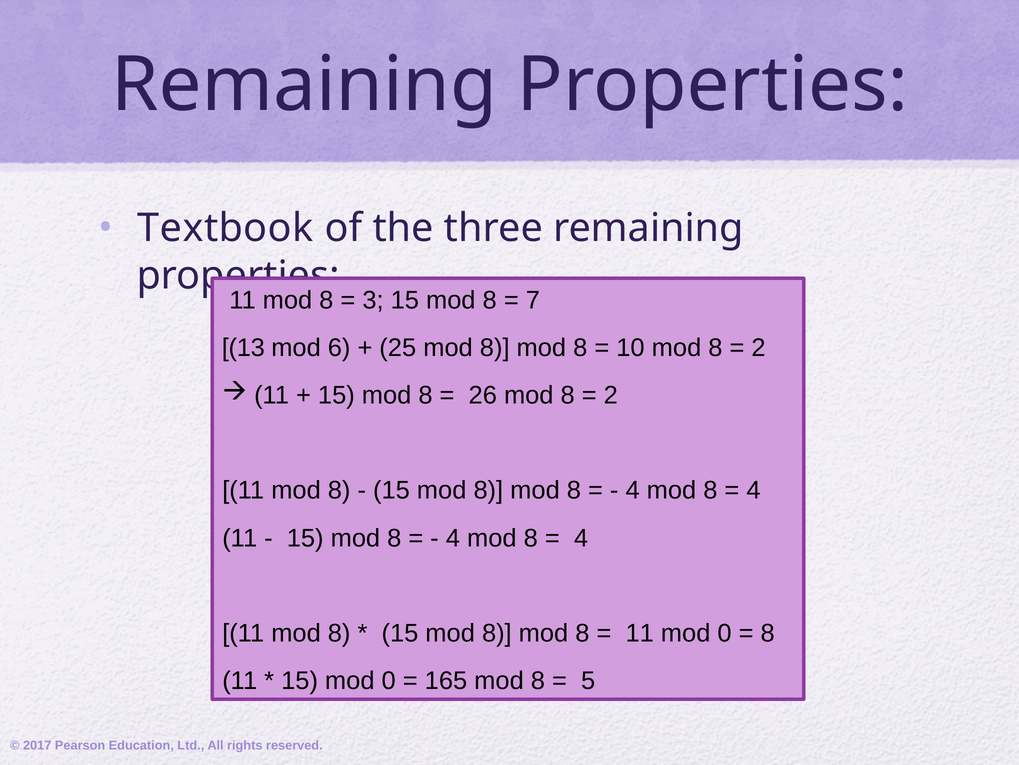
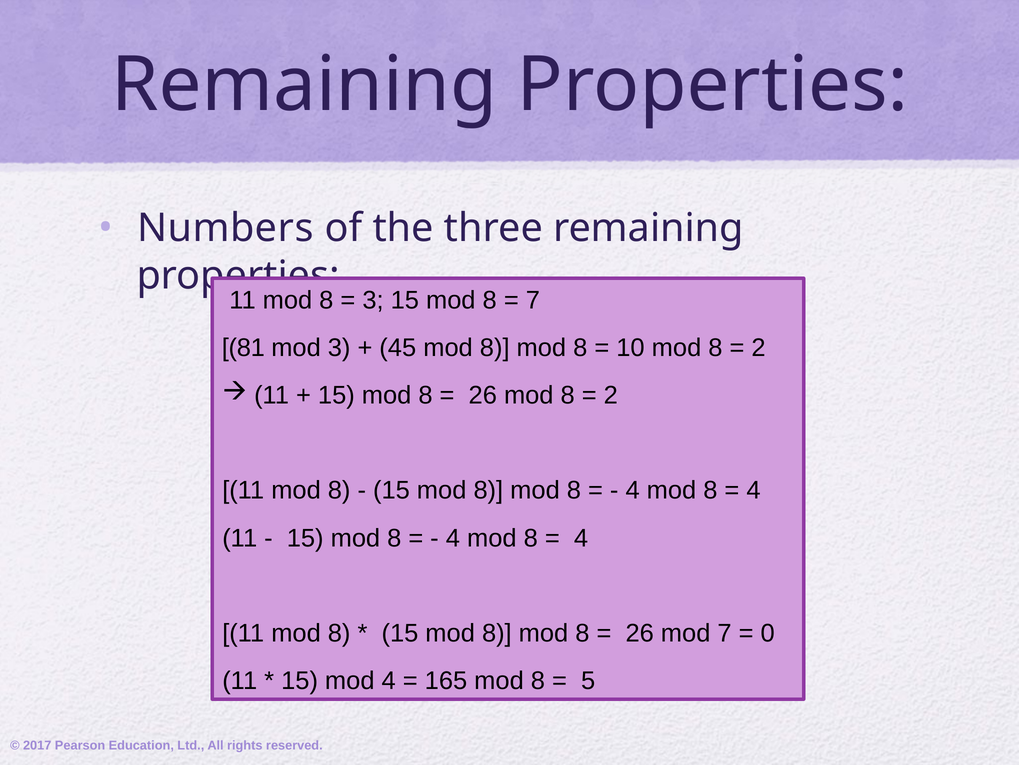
Textbook: Textbook -> Numbers
13: 13 -> 81
mod 6: 6 -> 3
25: 25 -> 45
11 at (640, 633): 11 -> 26
0 at (725, 633): 0 -> 7
8 at (768, 633): 8 -> 0
15 mod 0: 0 -> 4
